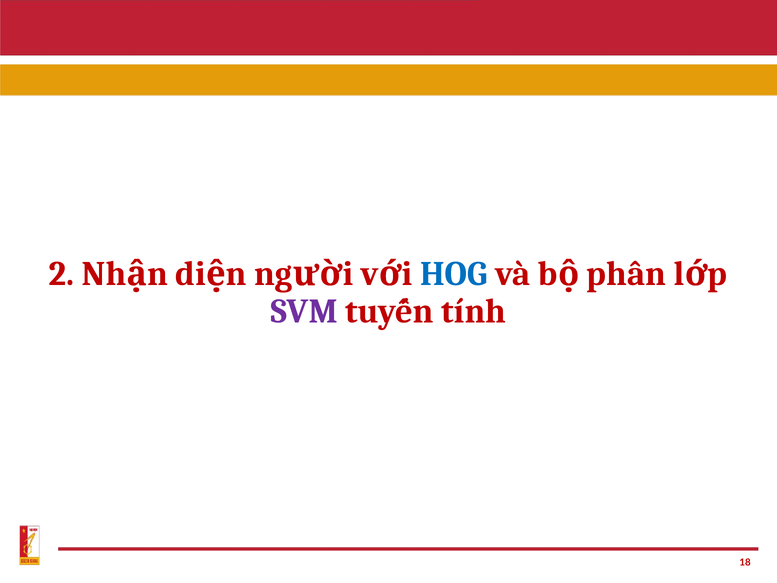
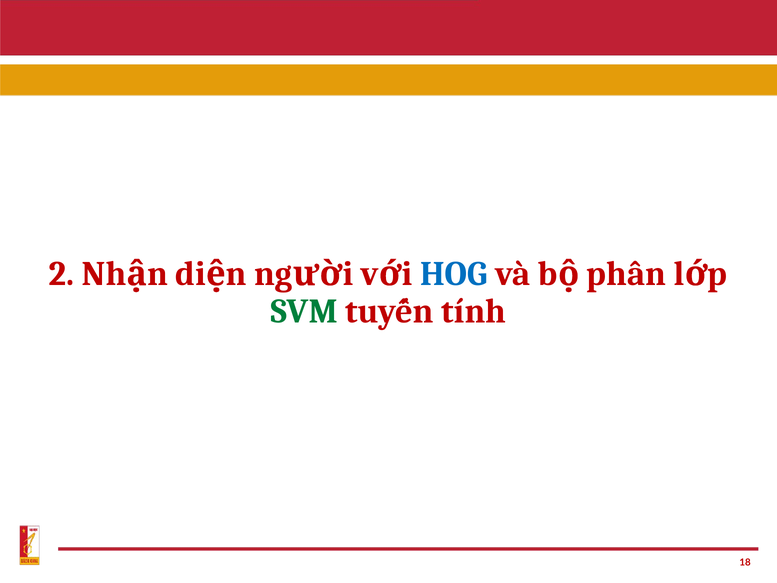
SVM colour: purple -> green
